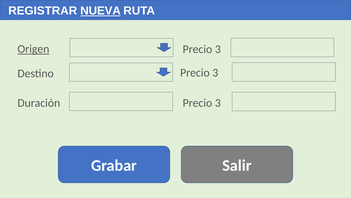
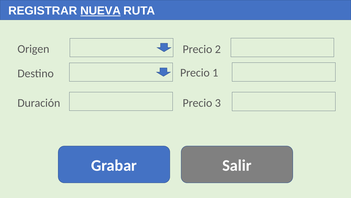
Origen underline: present -> none
3 at (218, 49): 3 -> 2
3 at (215, 73): 3 -> 1
